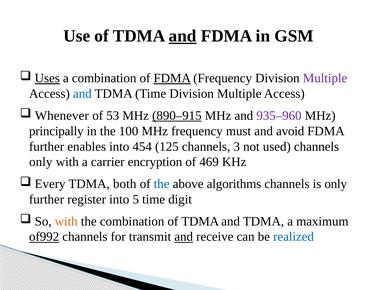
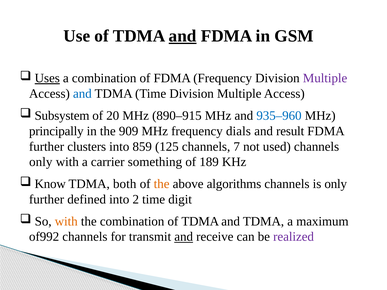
FDMA at (172, 78) underline: present -> none
Whenever: Whenever -> Subsystem
53: 53 -> 20
890–915 underline: present -> none
935–960 colour: purple -> blue
100: 100 -> 909
must: must -> dials
avoid: avoid -> result
enables: enables -> clusters
454: 454 -> 859
3: 3 -> 7
encryption: encryption -> something
469: 469 -> 189
Every: Every -> Know
the at (162, 184) colour: blue -> orange
register: register -> defined
5: 5 -> 2
of992 underline: present -> none
realized colour: blue -> purple
